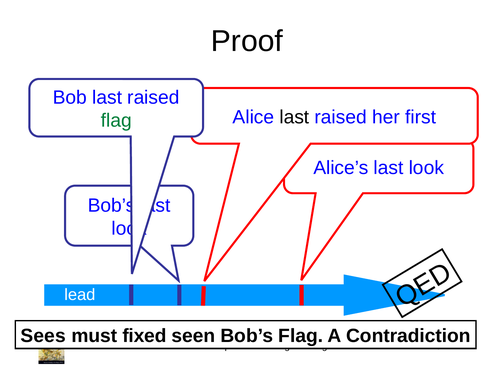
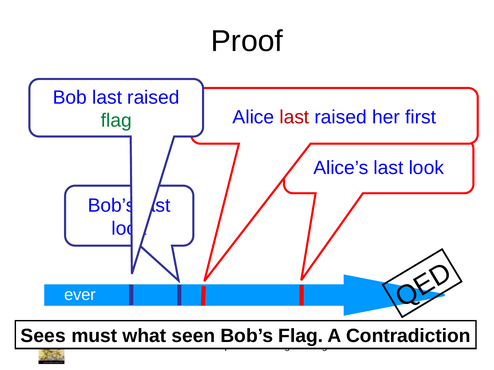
last at (294, 117) colour: black -> red
lead: lead -> ever
fixed: fixed -> what
